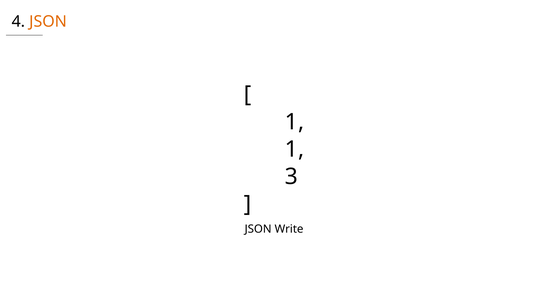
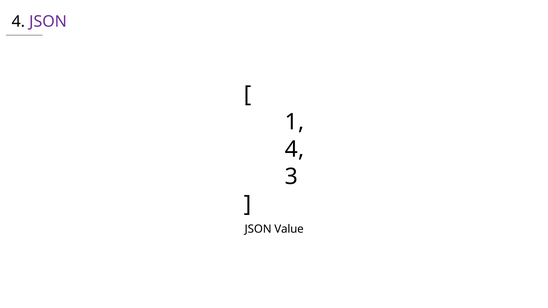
JSON at (48, 21) colour: orange -> purple
1 at (295, 149): 1 -> 4
Write: Write -> Value
